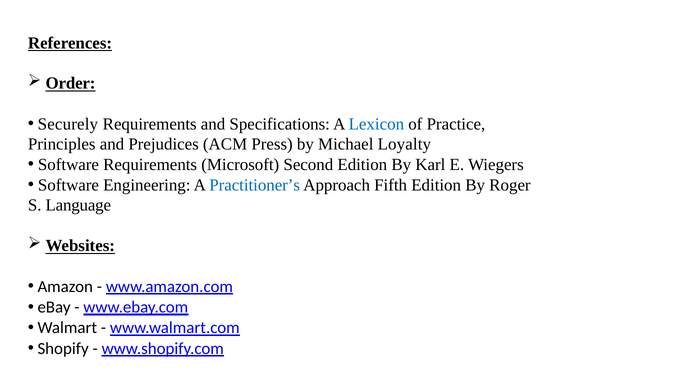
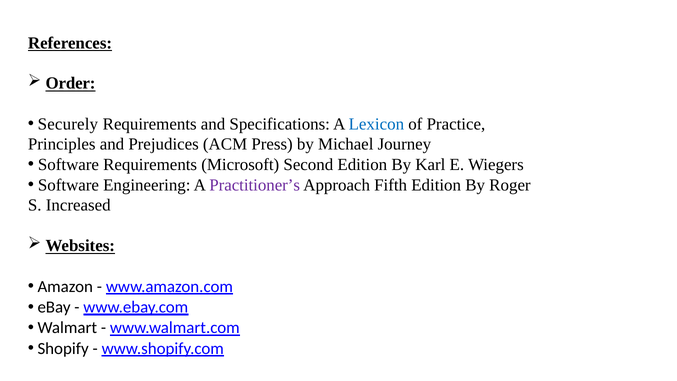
Loyalty: Loyalty -> Journey
Practitioner’s colour: blue -> purple
Language: Language -> Increased
